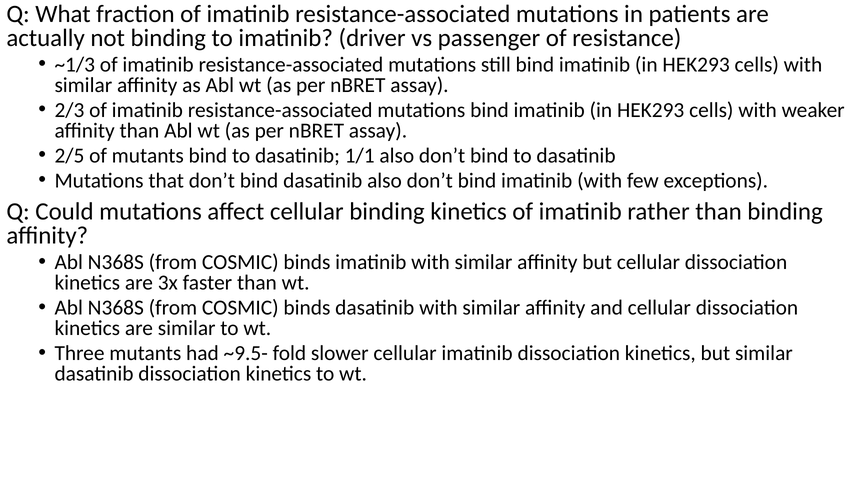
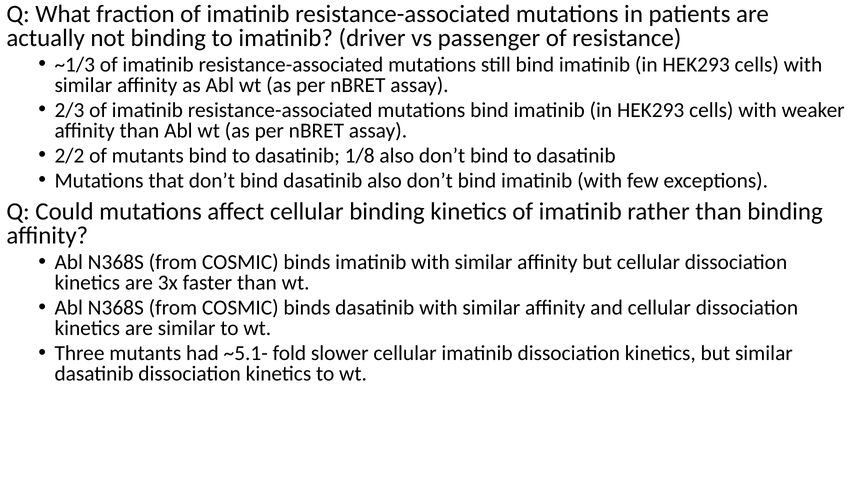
2/5: 2/5 -> 2/2
1/1: 1/1 -> 1/8
~9.5-: ~9.5- -> ~5.1-
